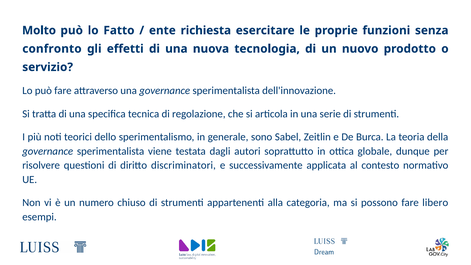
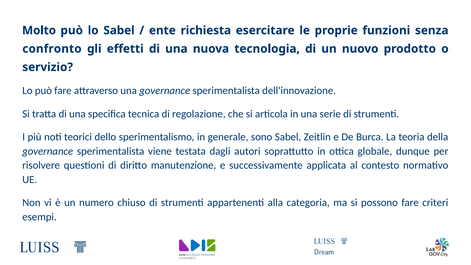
lo Fatto: Fatto -> Sabel
discriminatori: discriminatori -> manutenzione
libero: libero -> criteri
